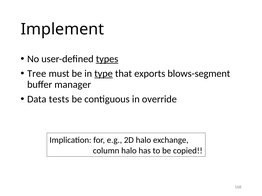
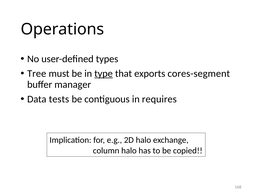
Implement: Implement -> Operations
types underline: present -> none
blows-segment: blows-segment -> cores-segment
override: override -> requires
